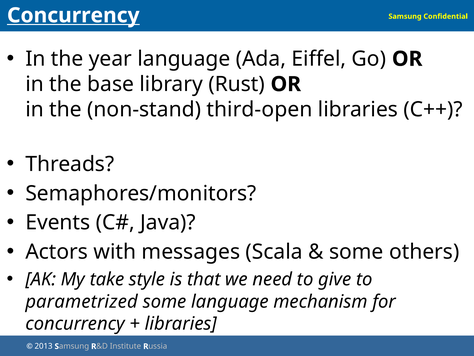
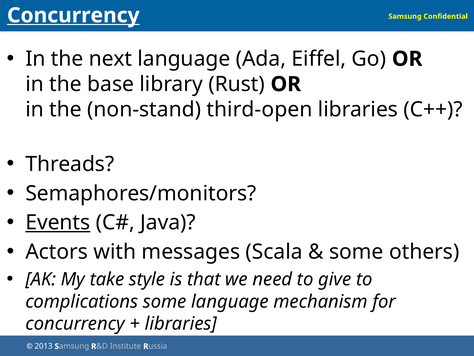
year: year -> next
Events underline: none -> present
parametrized: parametrized -> complications
